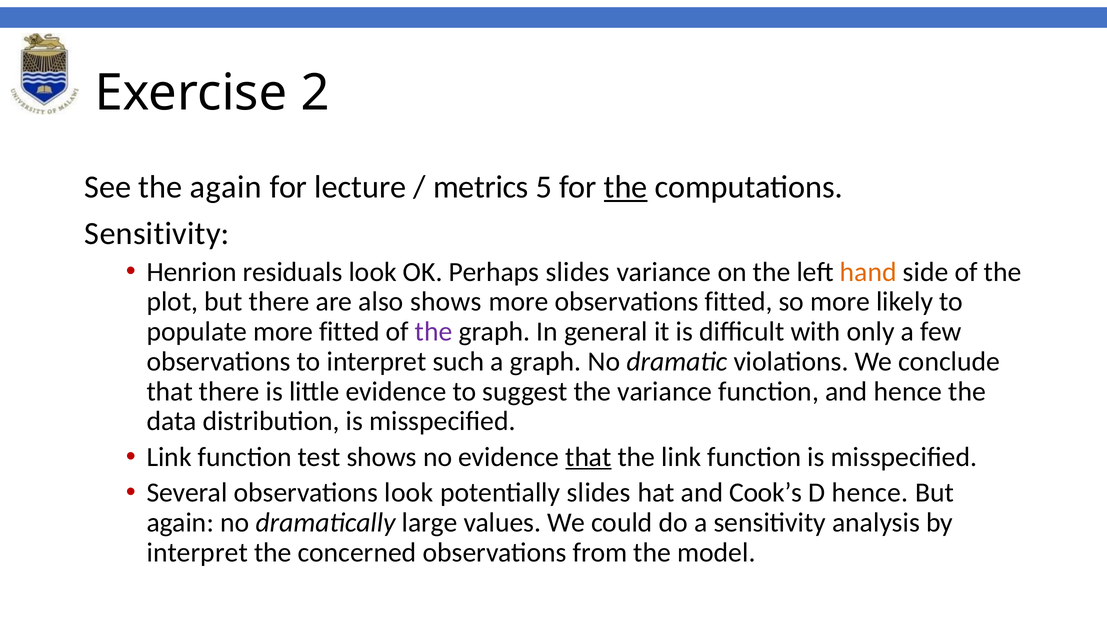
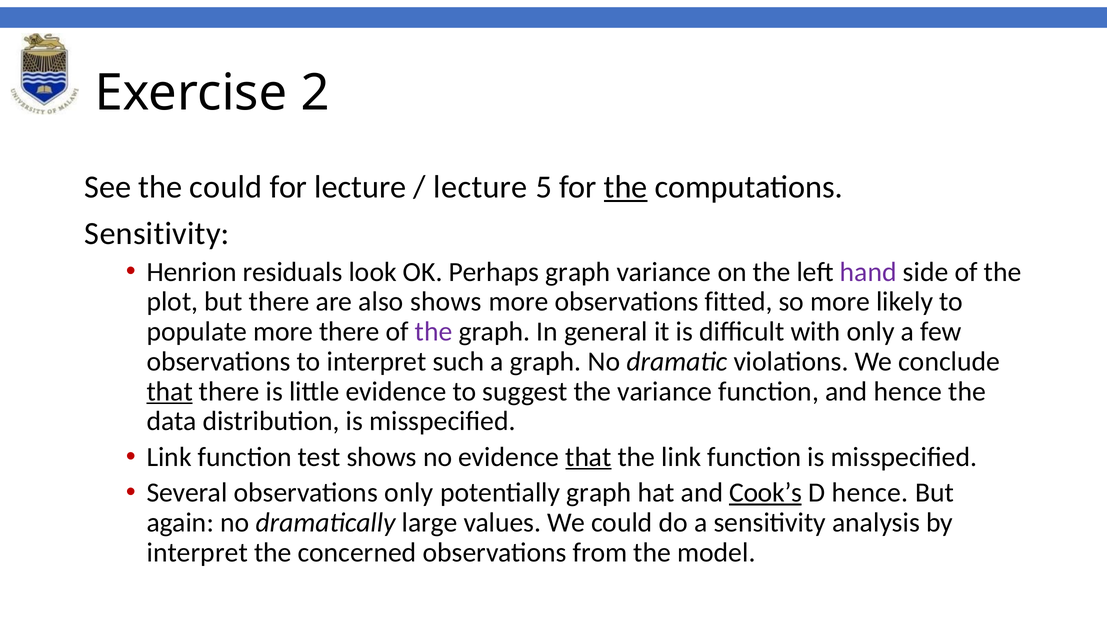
the again: again -> could
metrics at (481, 187): metrics -> lecture
Perhaps slides: slides -> graph
hand colour: orange -> purple
more fitted: fitted -> there
that at (170, 391) underline: none -> present
observations look: look -> only
potentially slides: slides -> graph
Cook’s underline: none -> present
